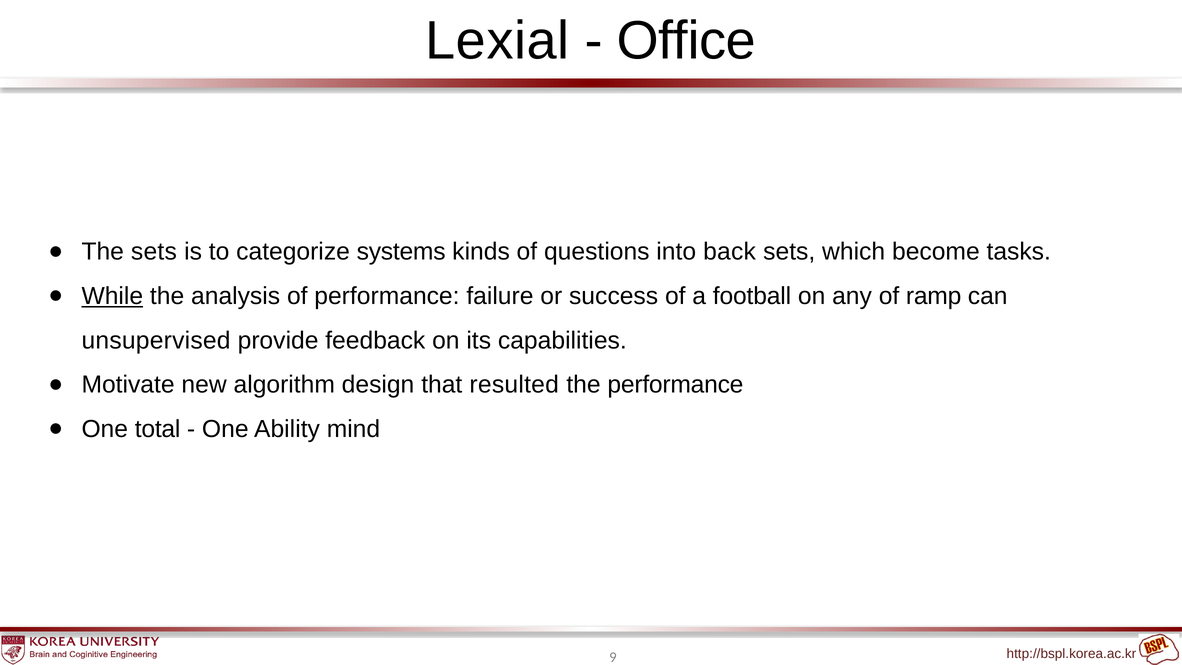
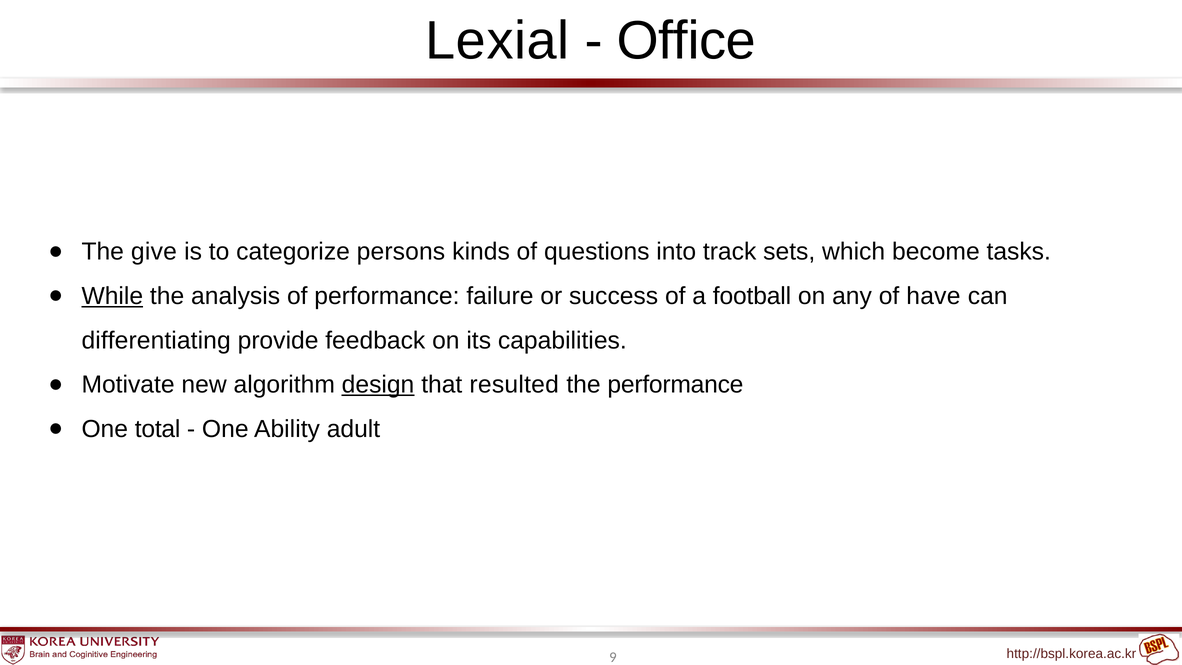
The sets: sets -> give
systems: systems -> persons
back: back -> track
ramp: ramp -> have
unsupervised: unsupervised -> differentiating
design underline: none -> present
mind: mind -> adult
